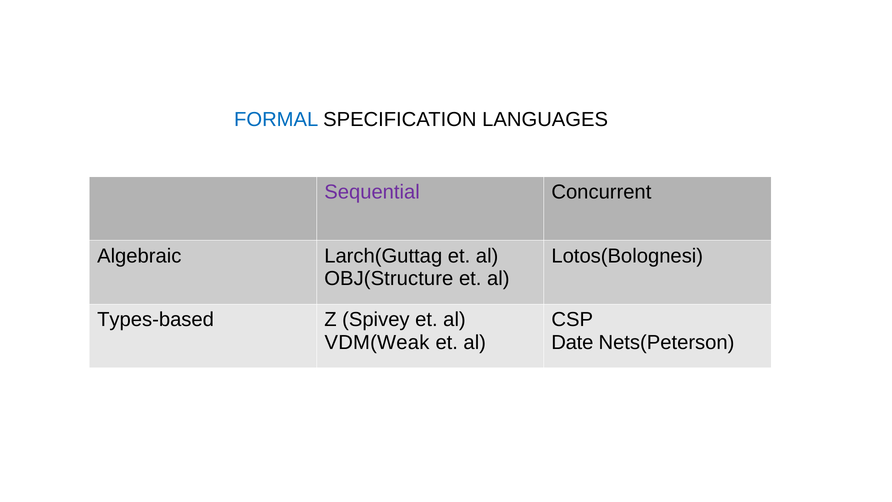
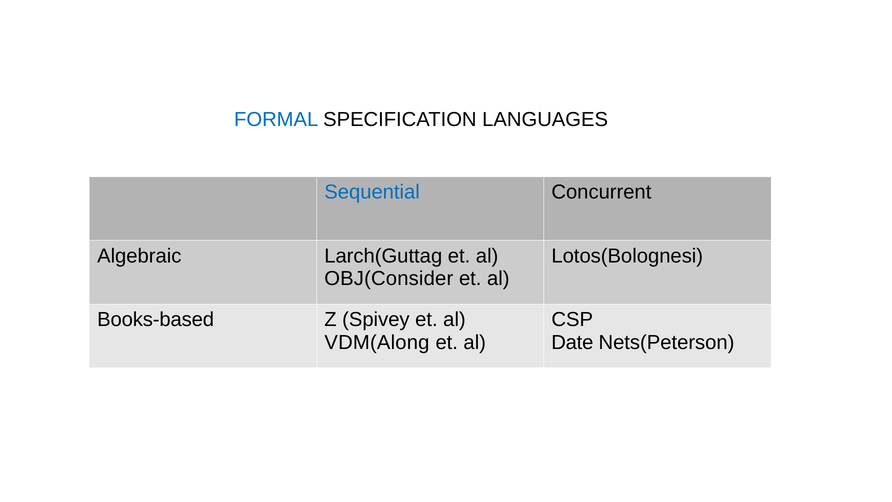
Sequential colour: purple -> blue
OBJ(Structure: OBJ(Structure -> OBJ(Consider
Types-based: Types-based -> Books-based
VDM(Weak: VDM(Weak -> VDM(Along
